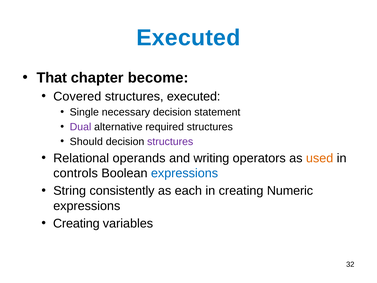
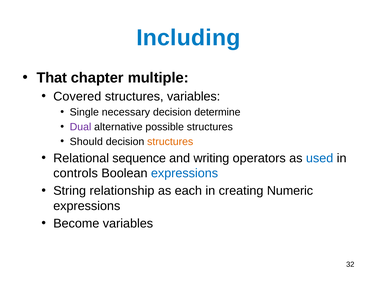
Executed at (188, 38): Executed -> Including
become: become -> multiple
structures executed: executed -> variables
statement: statement -> determine
required: required -> possible
structures at (170, 141) colour: purple -> orange
operands: operands -> sequence
used colour: orange -> blue
consistently: consistently -> relationship
Creating at (76, 223): Creating -> Become
